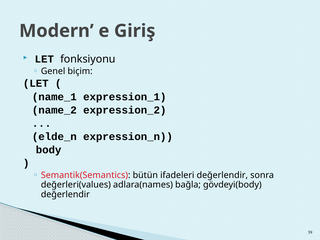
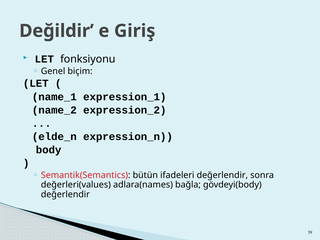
Modern: Modern -> Değildir
